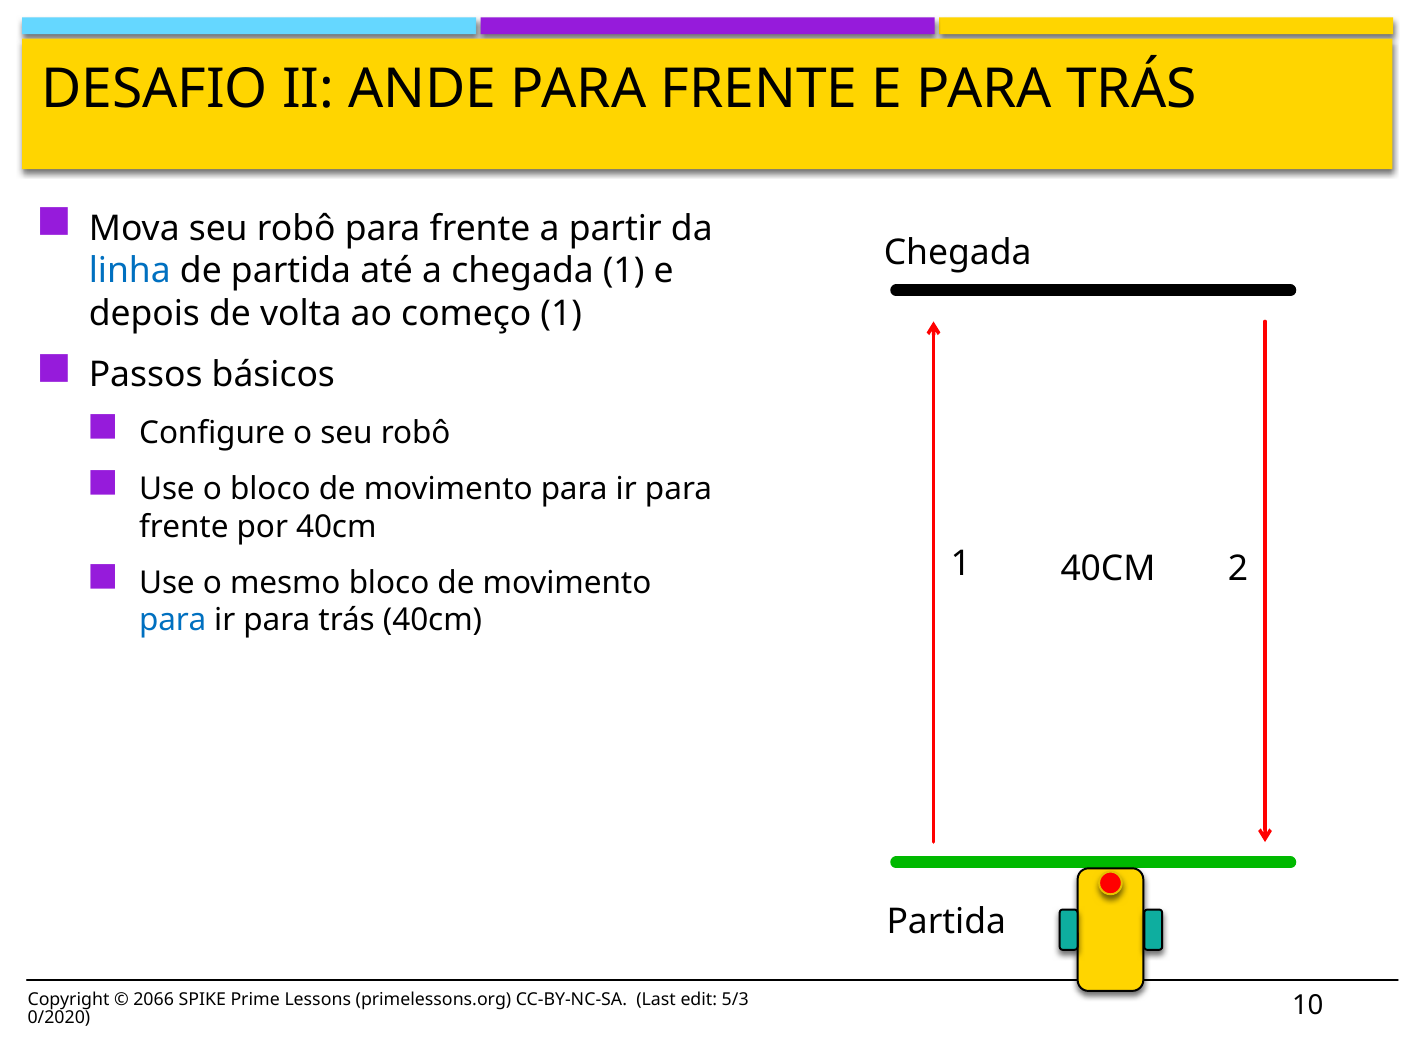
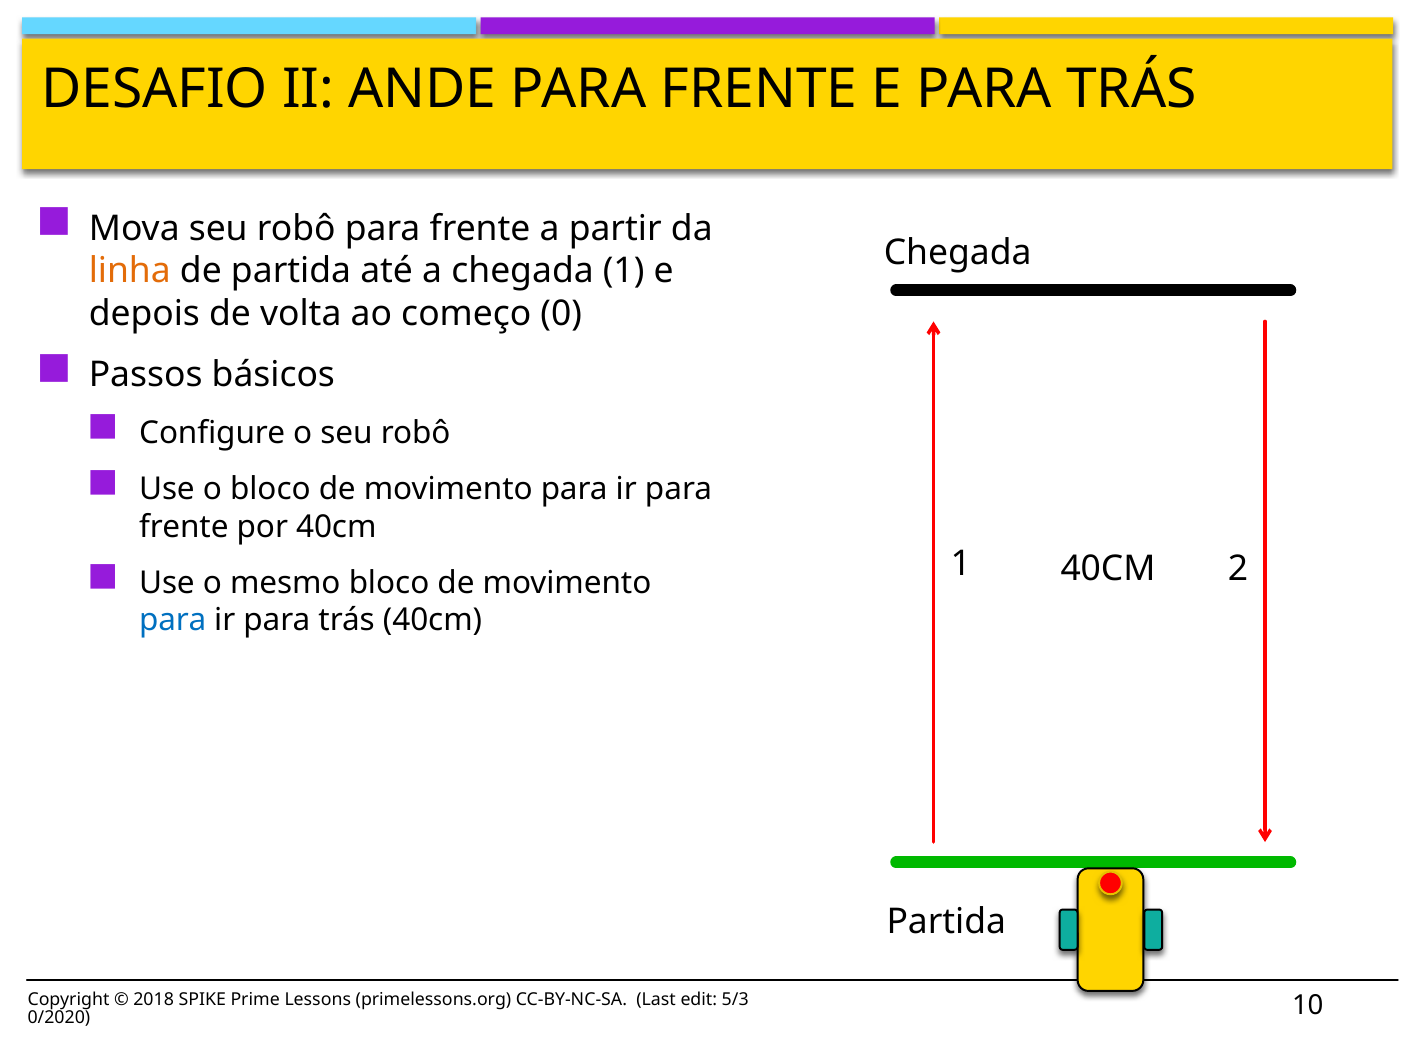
linha colour: blue -> orange
começo 1: 1 -> 0
2066: 2066 -> 2018
